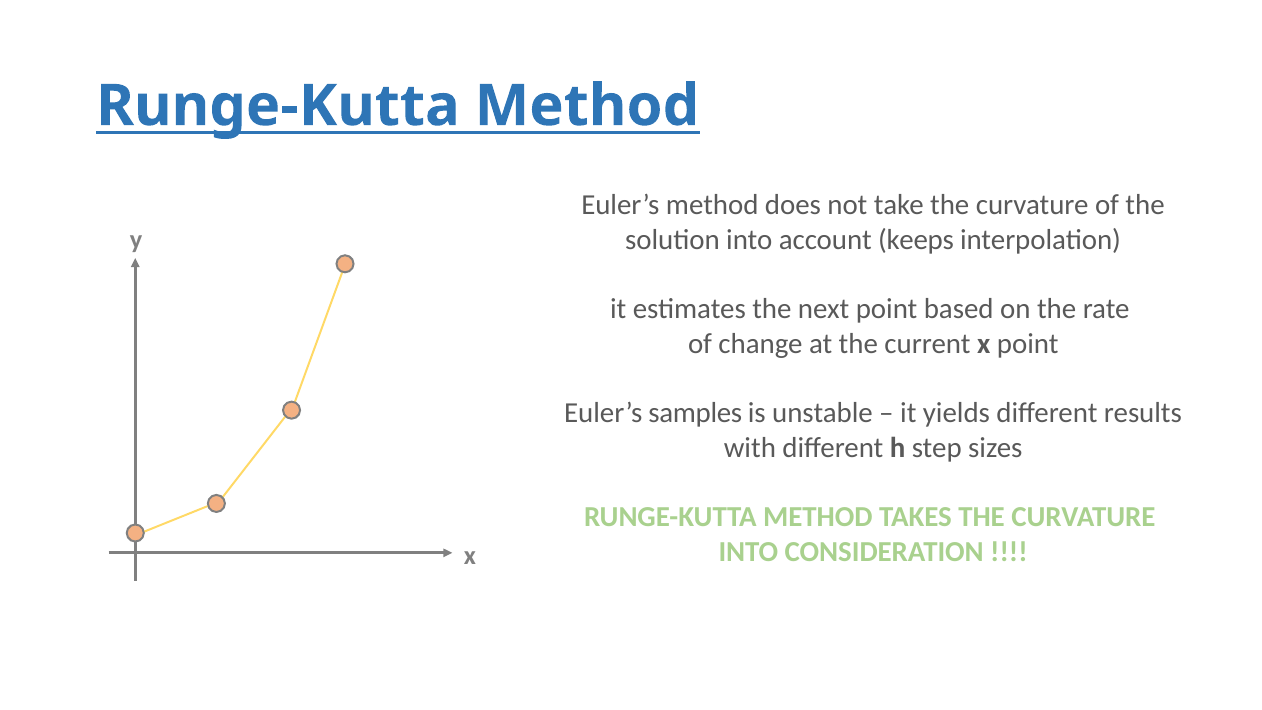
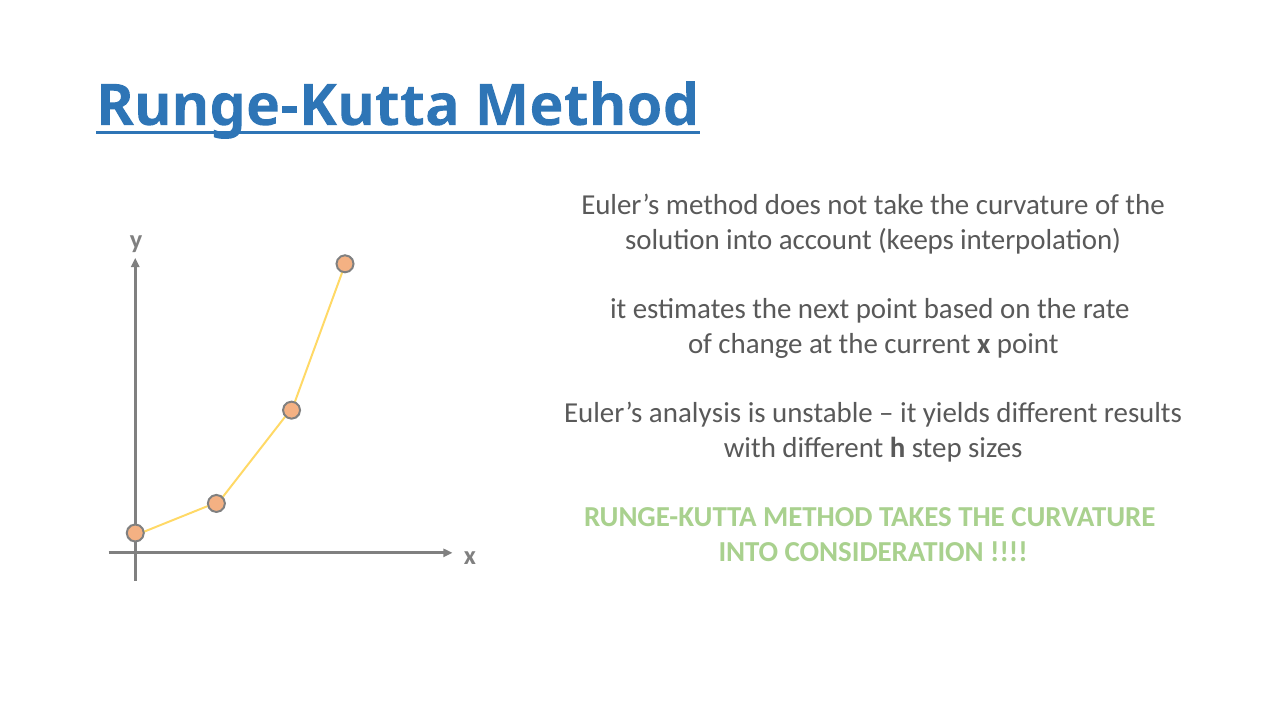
samples: samples -> analysis
